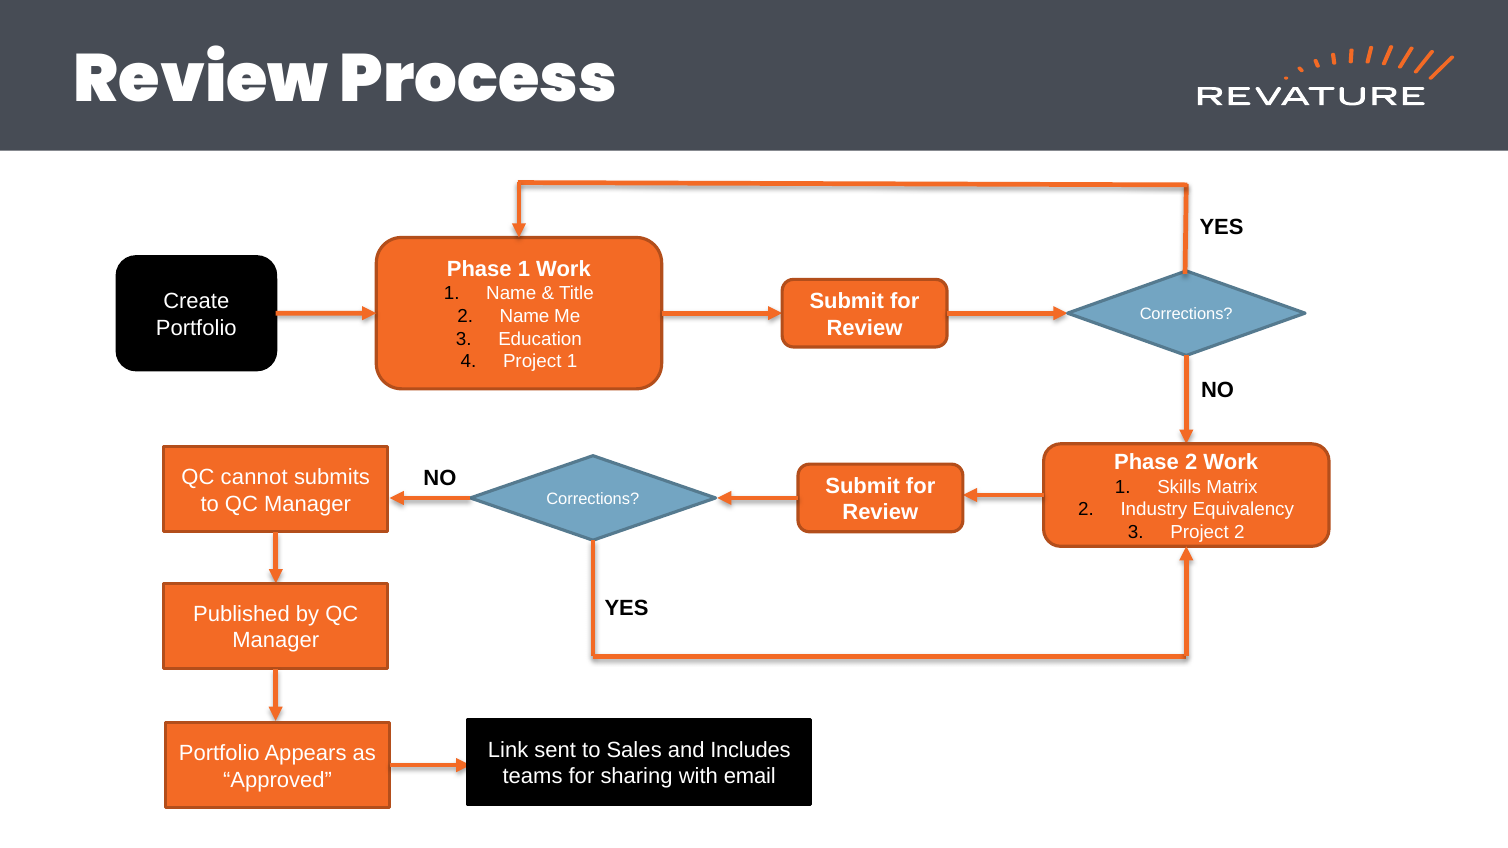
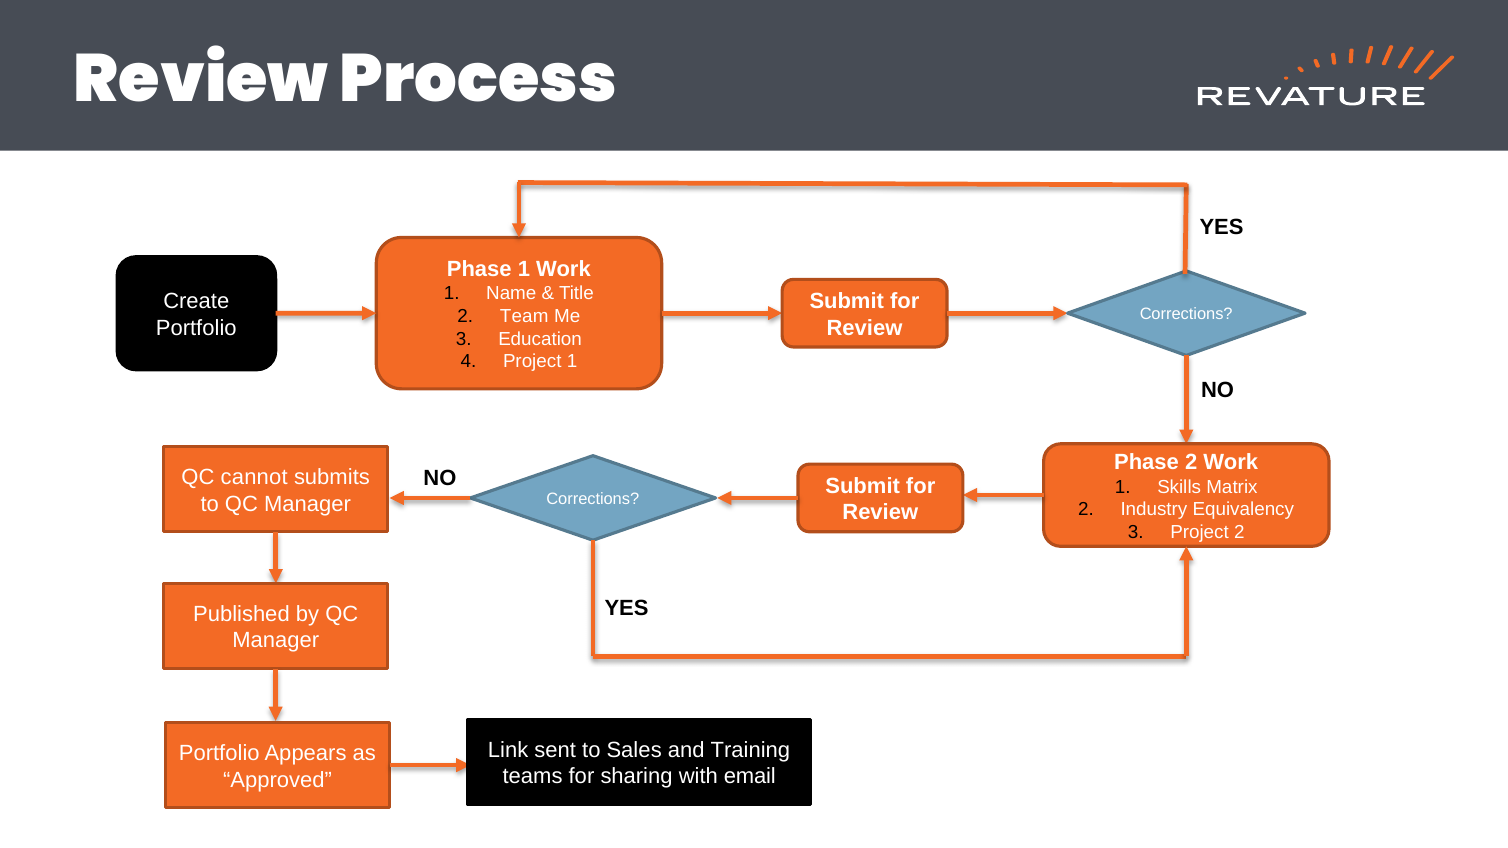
2 Name: Name -> Team
Includes: Includes -> Training
